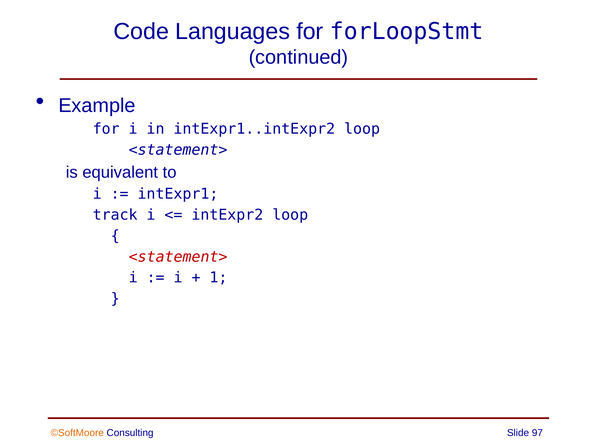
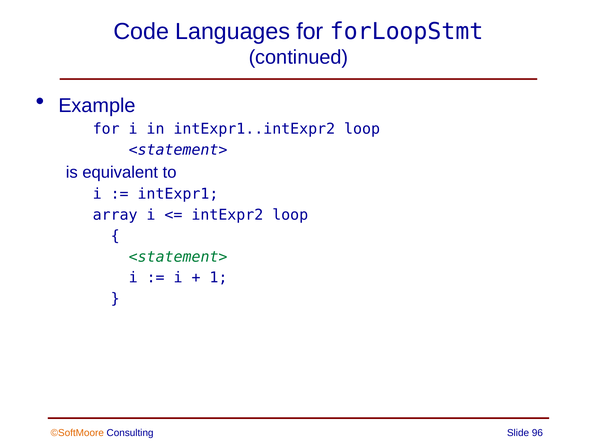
track: track -> array
<statement> at (178, 257) colour: red -> green
97: 97 -> 96
